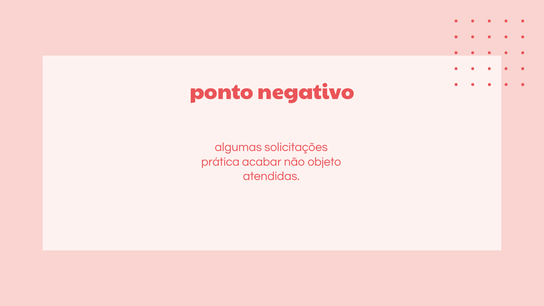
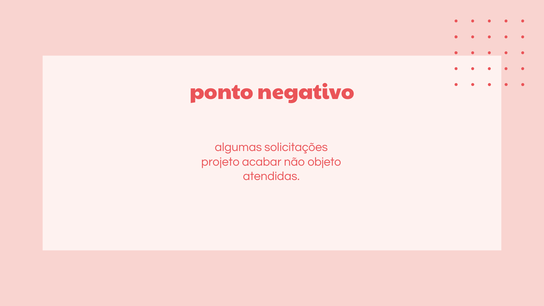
prática: prática -> projeto
